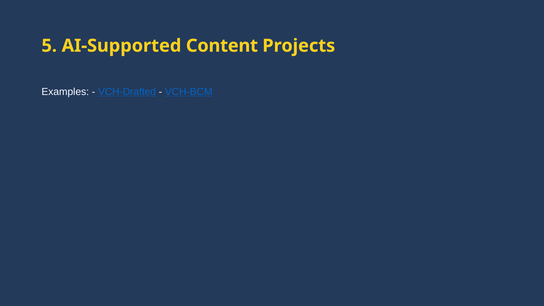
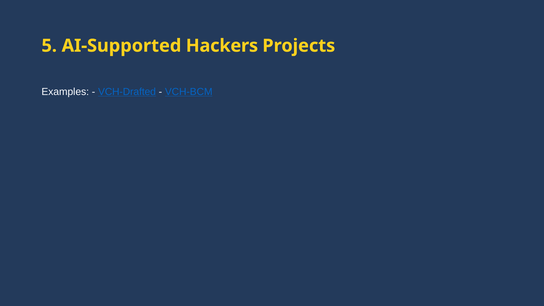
Content: Content -> Hackers
